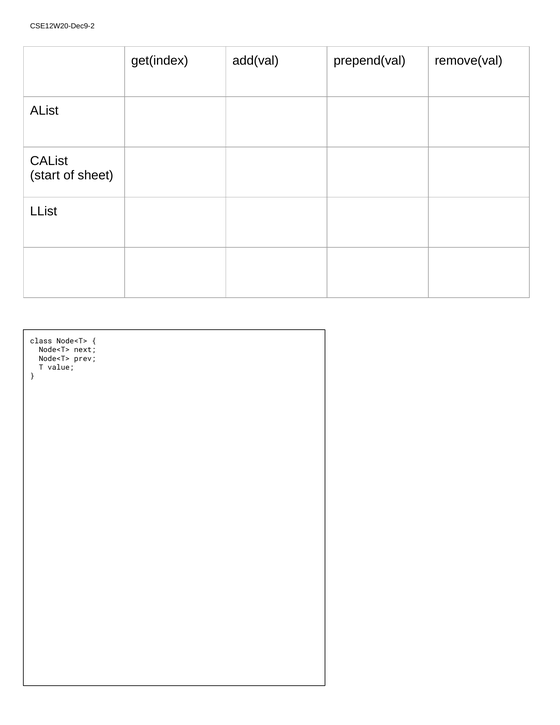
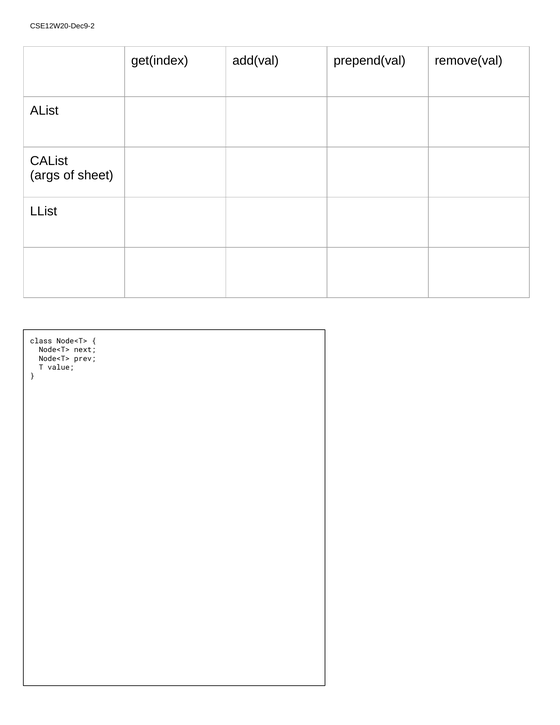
start: start -> args
